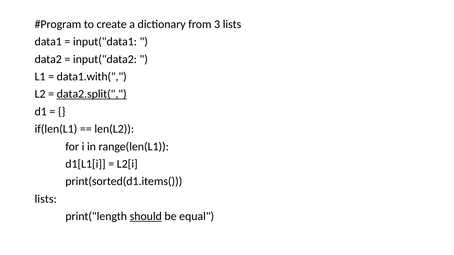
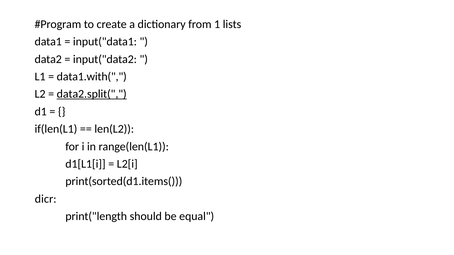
3: 3 -> 1
lists at (46, 199): lists -> dicr
should underline: present -> none
